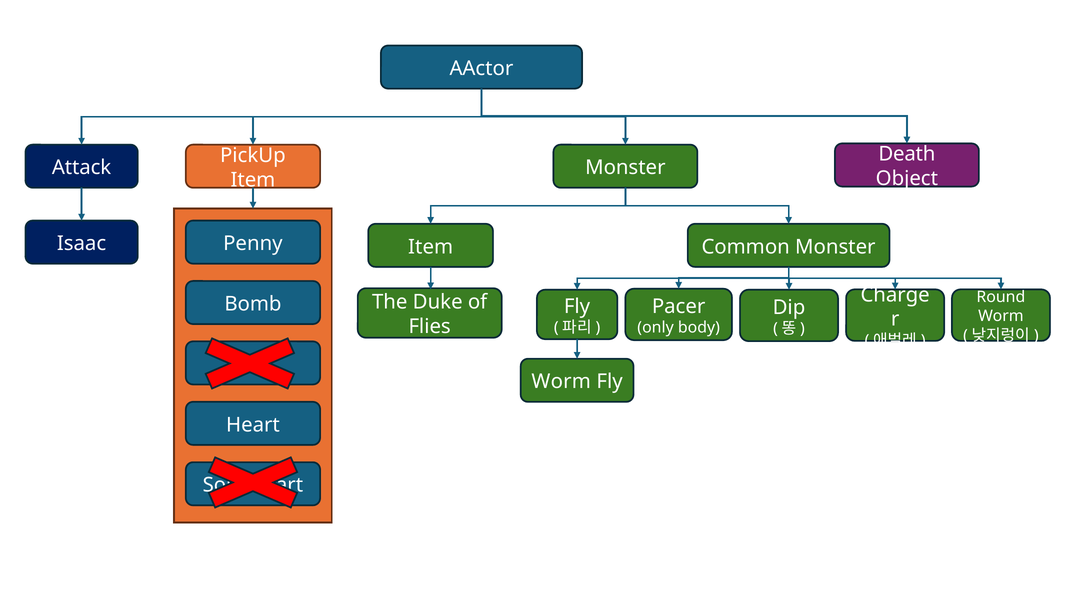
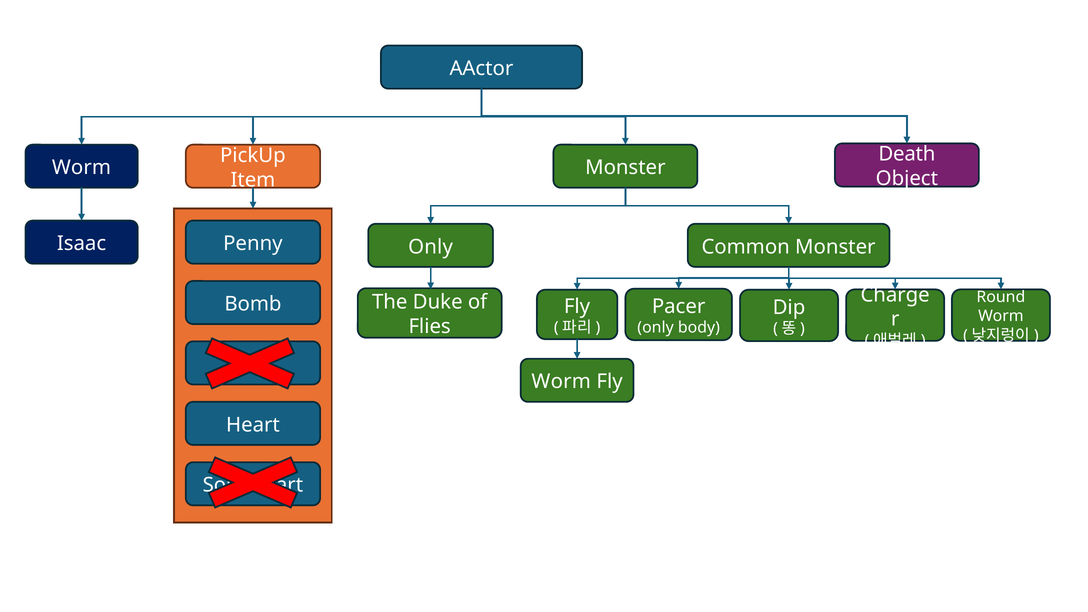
Attack at (82, 168): Attack -> Worm
Item at (431, 247): Item -> Only
